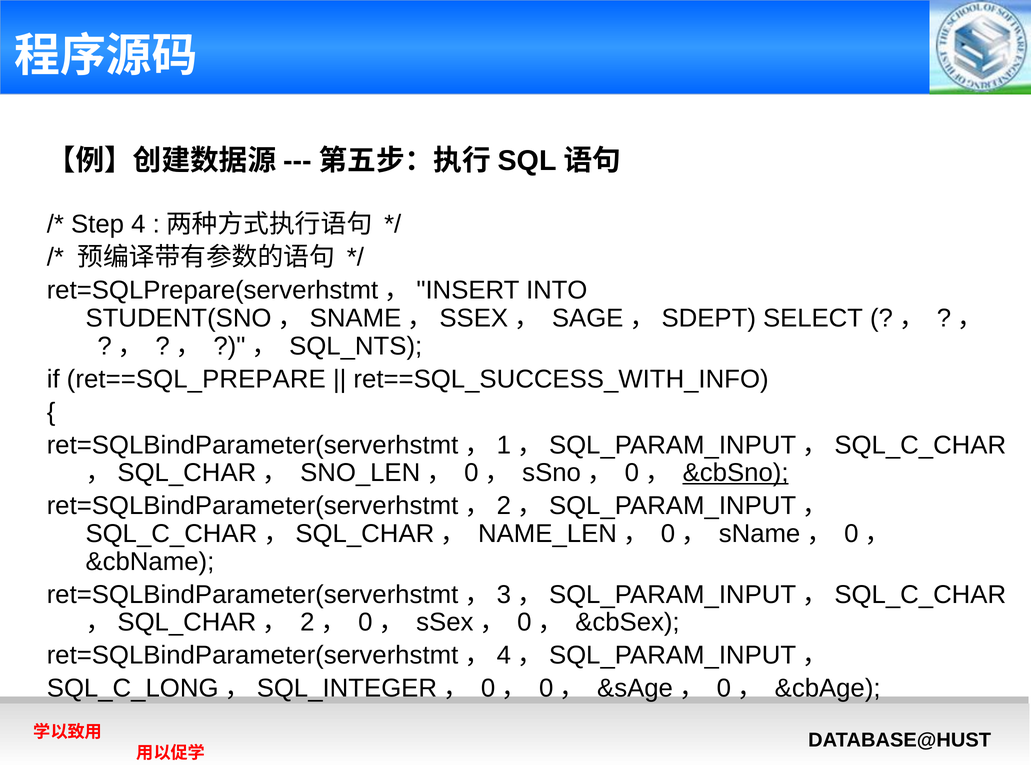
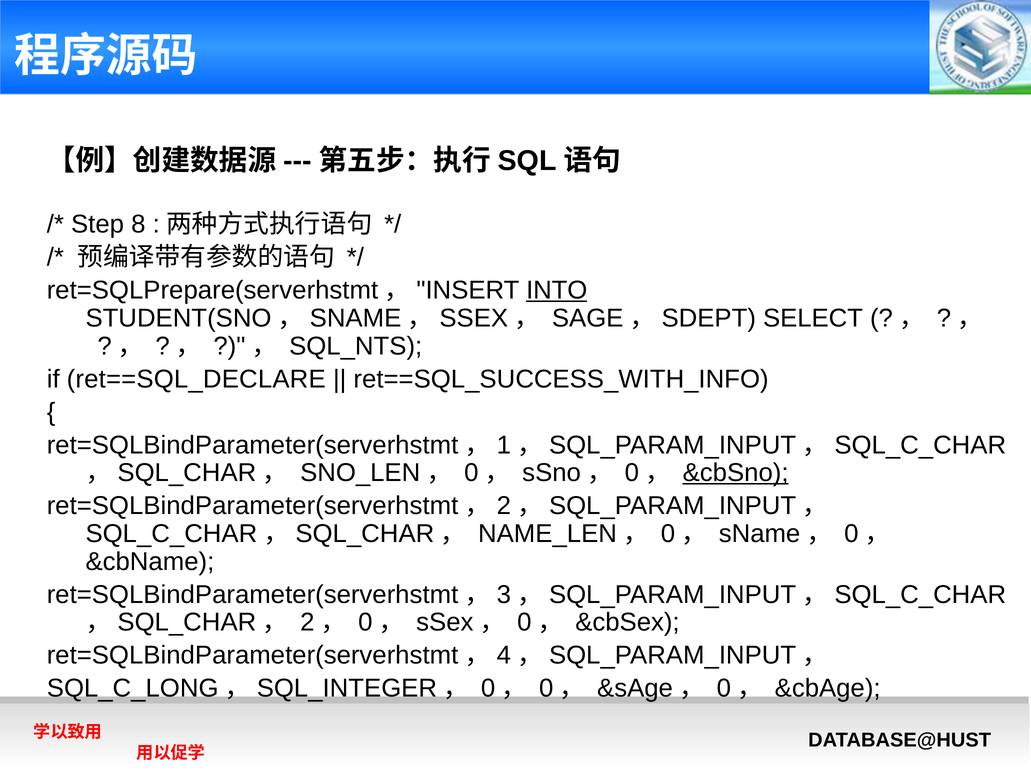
4: 4 -> 8
INTO underline: none -> present
ret==SQL_PREPARE: ret==SQL_PREPARE -> ret==SQL_DECLARE
